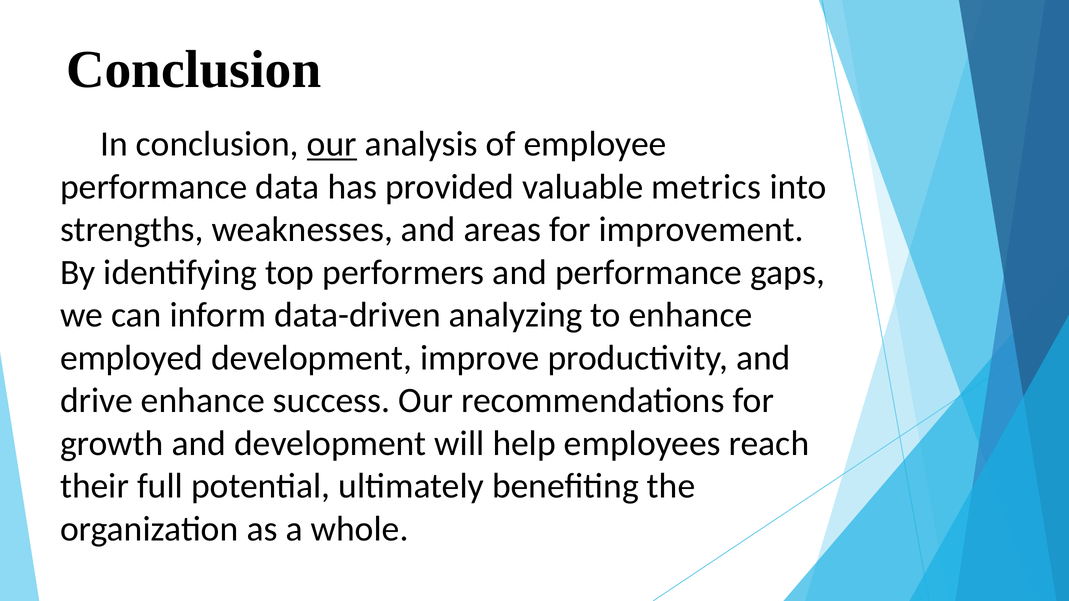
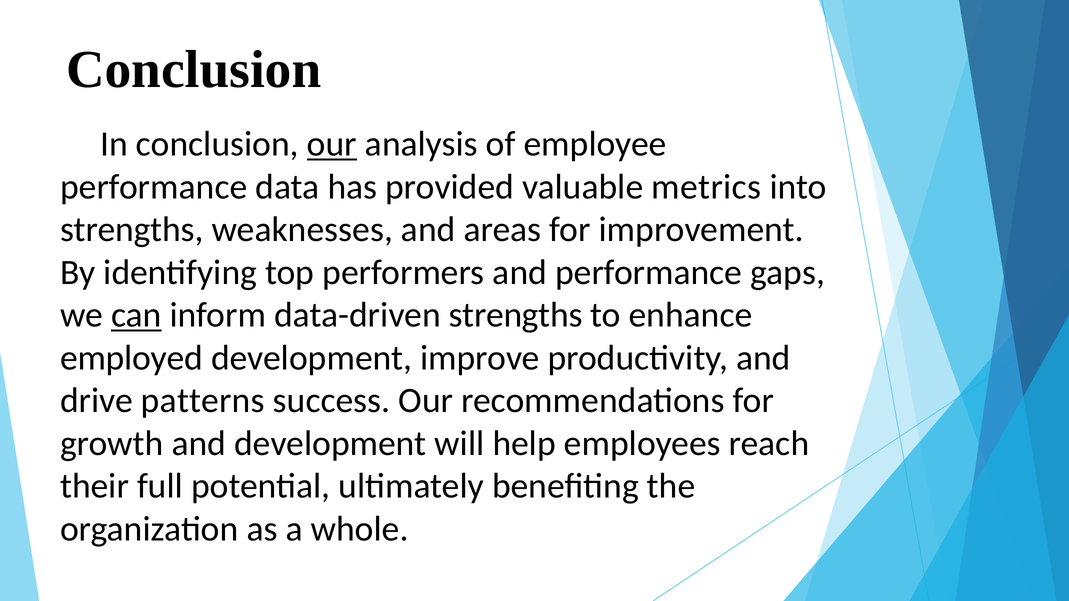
can underline: none -> present
data-driven analyzing: analyzing -> strengths
drive enhance: enhance -> patterns
